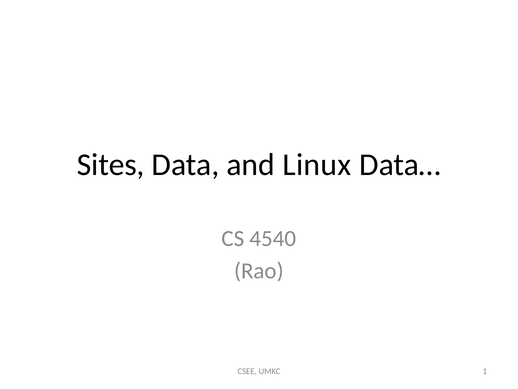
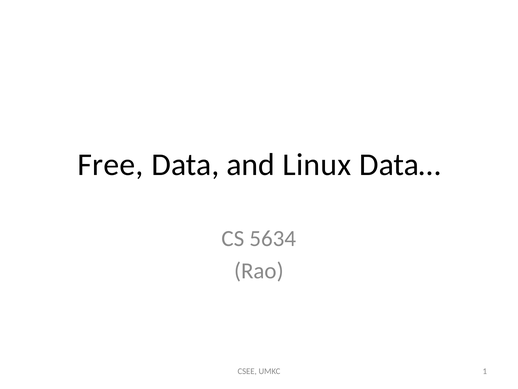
Sites: Sites -> Free
4540: 4540 -> 5634
